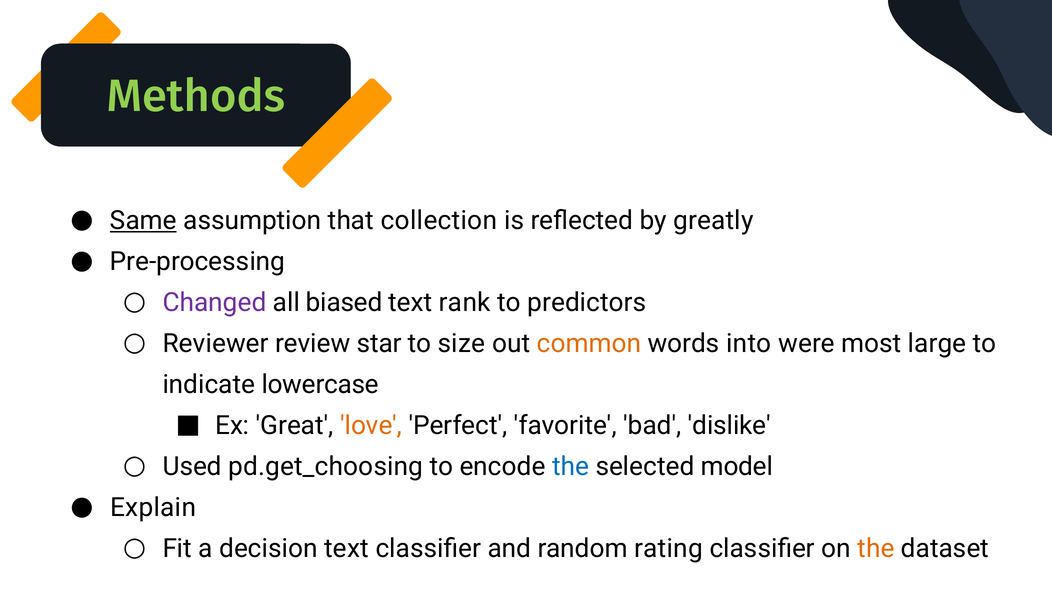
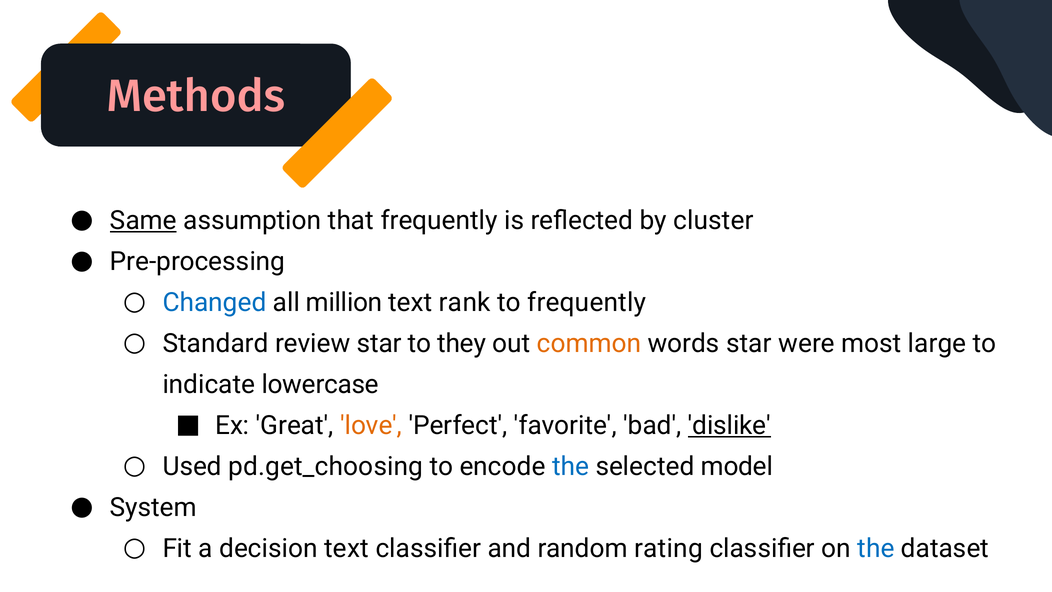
Methods colour: light green -> pink
that collection: collection -> frequently
greatly: greatly -> cluster
Changed colour: purple -> blue
biased: biased -> million
to predictors: predictors -> frequently
Reviewer: Reviewer -> Standard
size: size -> they
words into: into -> star
dislike underline: none -> present
Explain: Explain -> System
the at (876, 548) colour: orange -> blue
